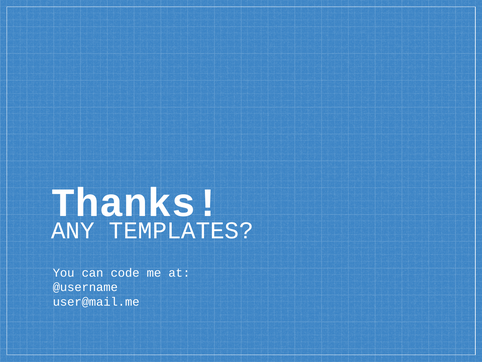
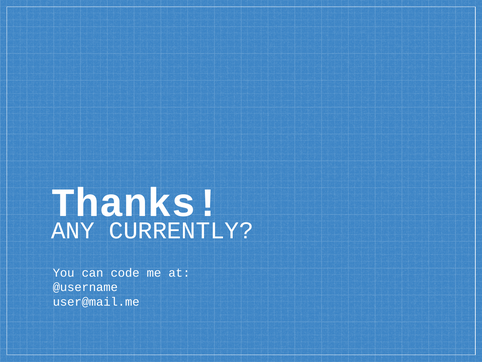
TEMPLATES: TEMPLATES -> CURRENTLY
